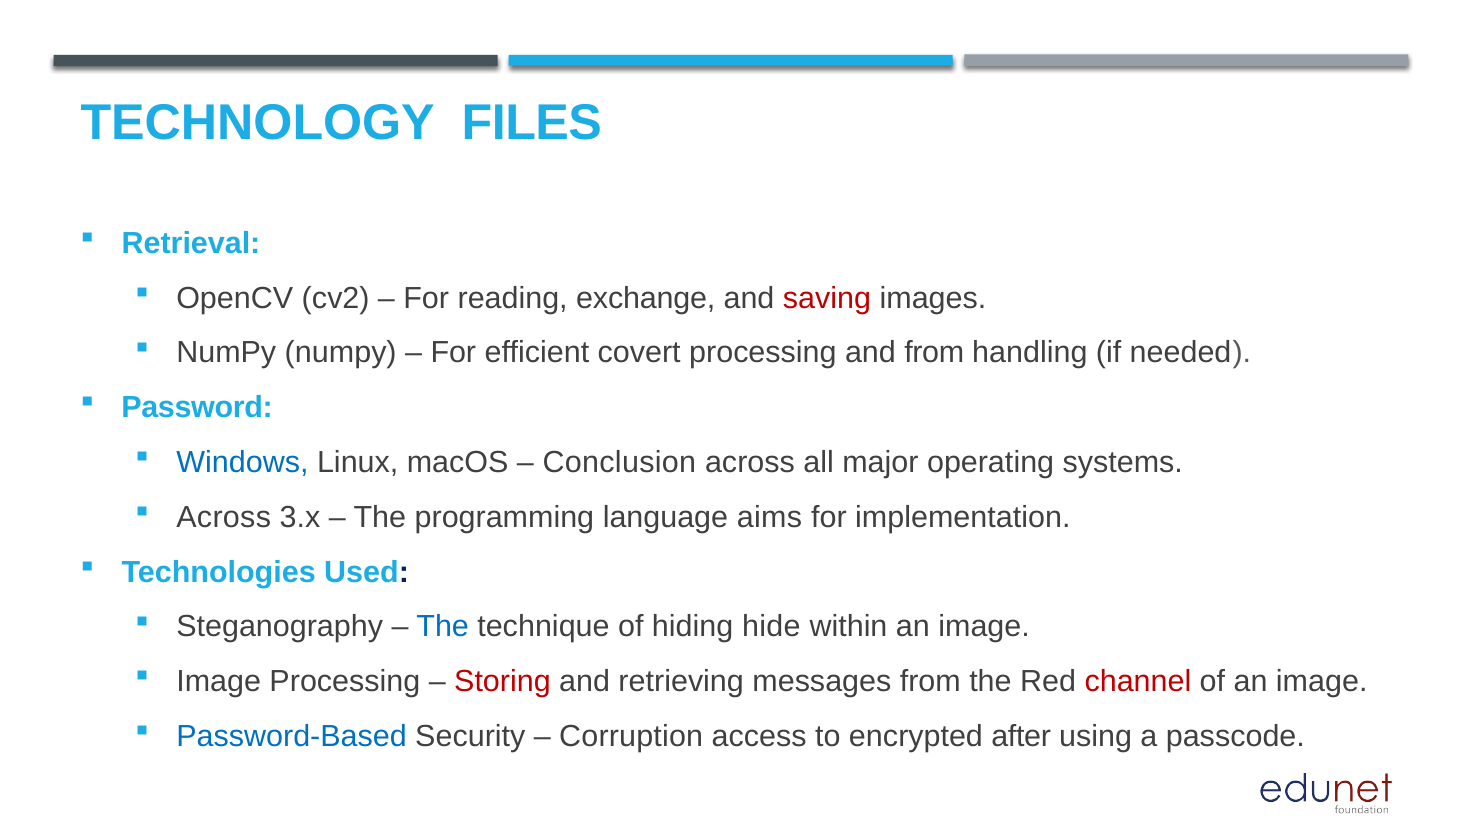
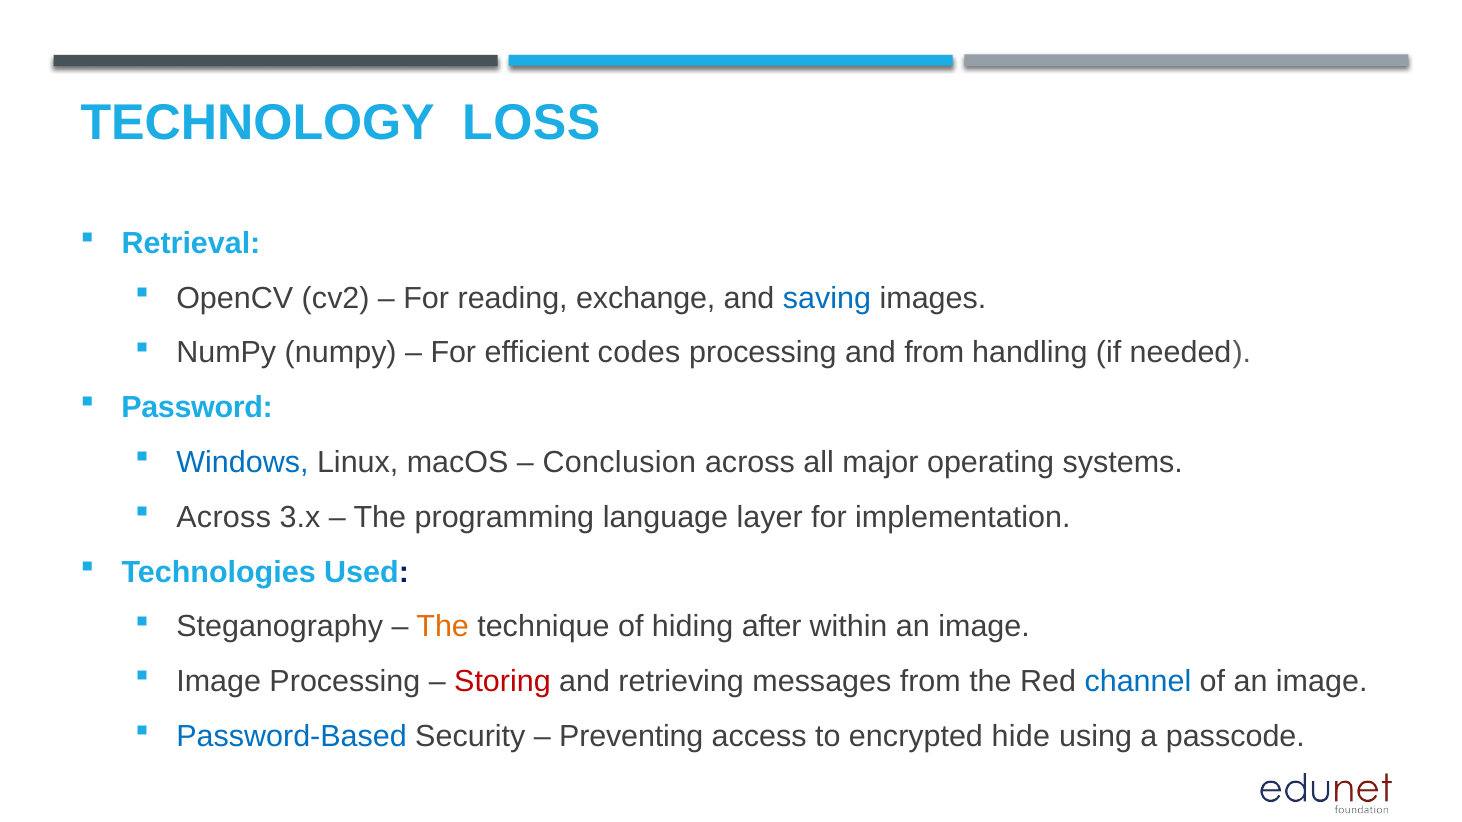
FILES: FILES -> LOSS
saving colour: red -> blue
covert: covert -> codes
aims: aims -> layer
The at (443, 627) colour: blue -> orange
hide: hide -> after
channel colour: red -> blue
Corruption: Corruption -> Preventing
after: after -> hide
